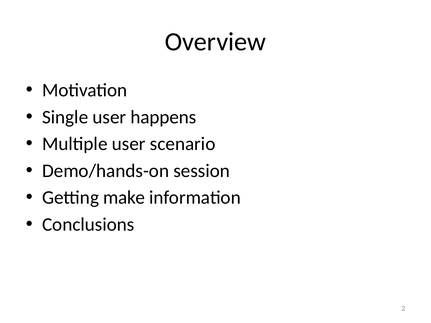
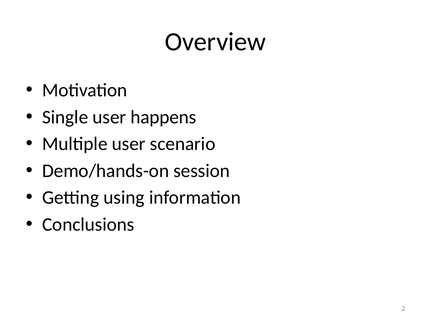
make: make -> using
